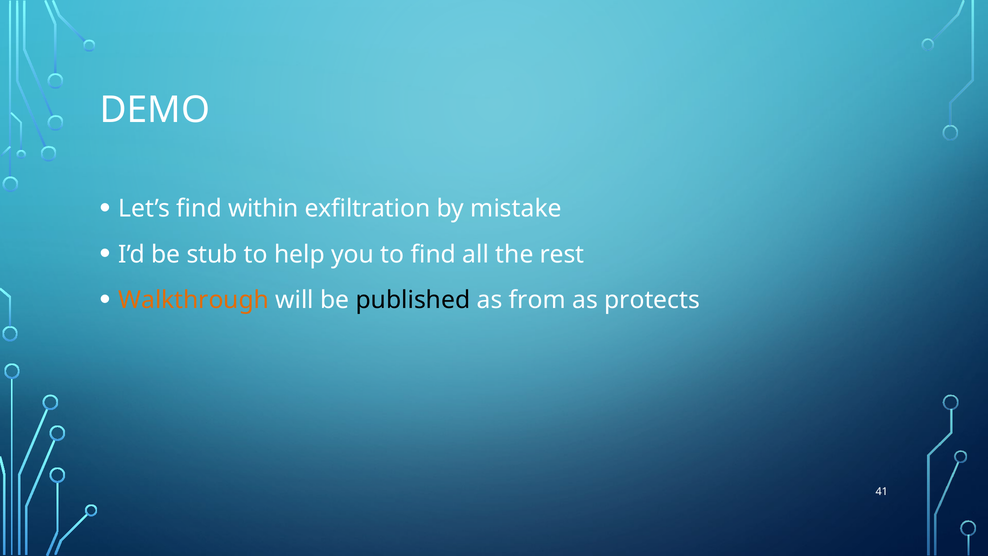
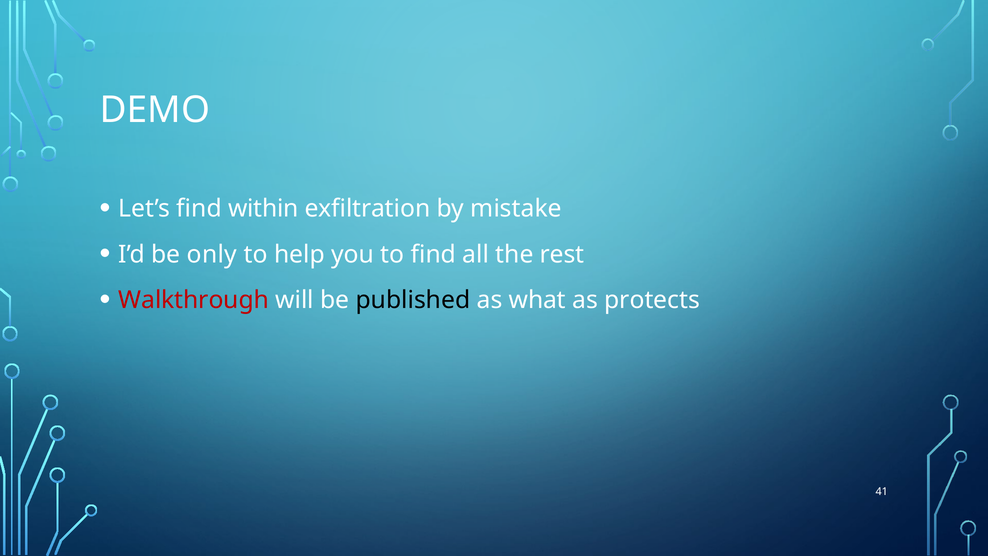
stub: stub -> only
Walkthrough colour: orange -> red
from: from -> what
